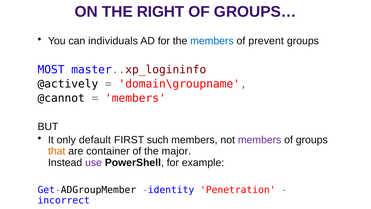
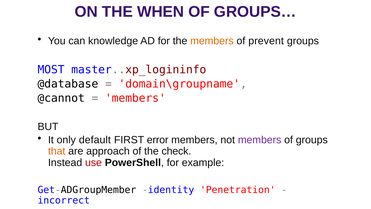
RIGHT: RIGHT -> WHEN
individuals: individuals -> knowledge
members at (212, 41) colour: blue -> orange
@actively: @actively -> @database
such: such -> error
container: container -> approach
major: major -> check
use colour: purple -> red
